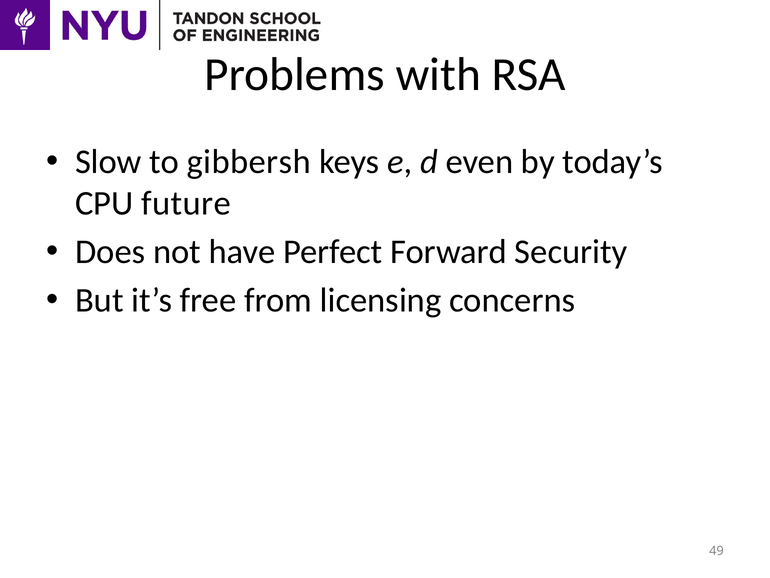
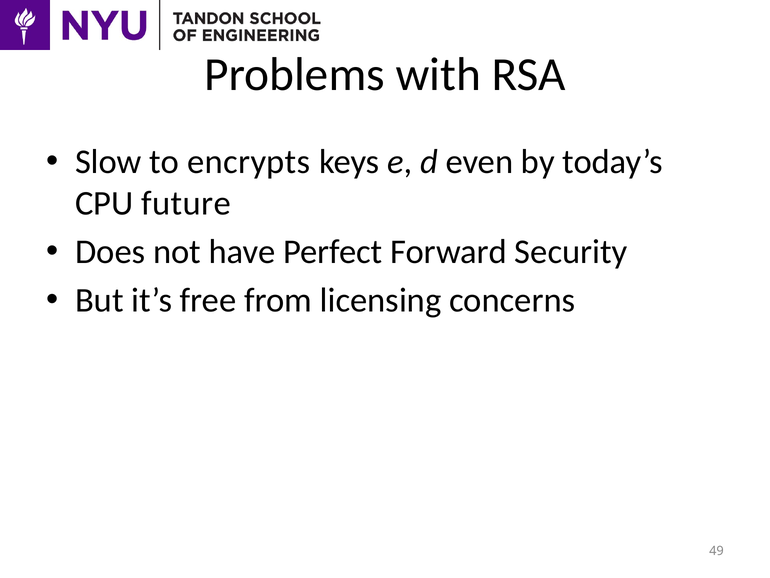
gibbersh: gibbersh -> encrypts
